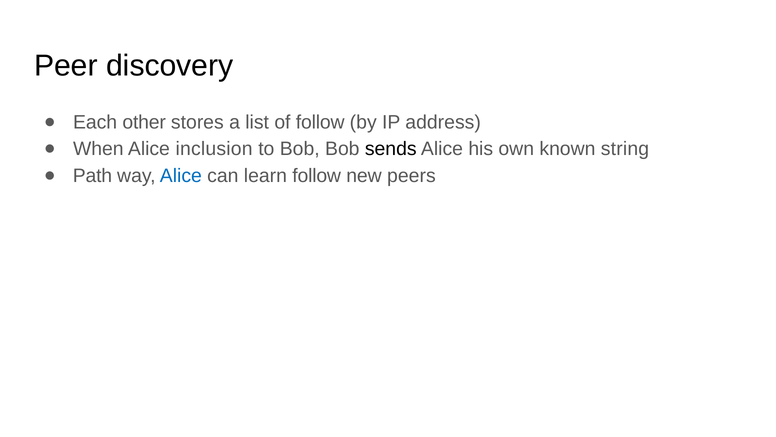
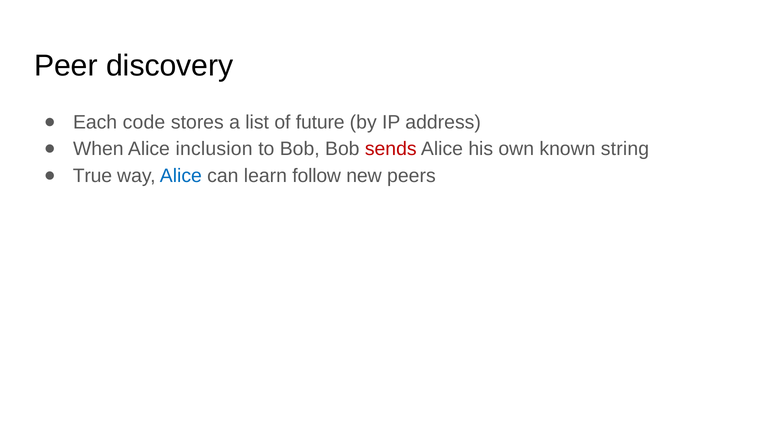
other: other -> code
of follow: follow -> future
sends colour: black -> red
Path: Path -> True
